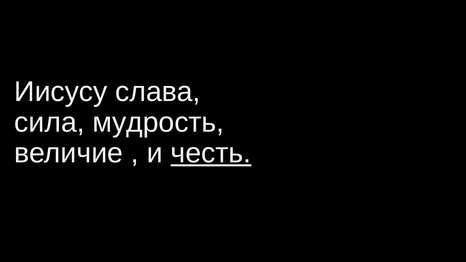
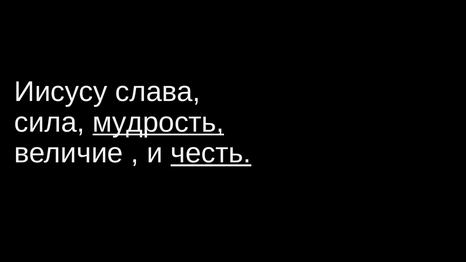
мудрость underline: none -> present
